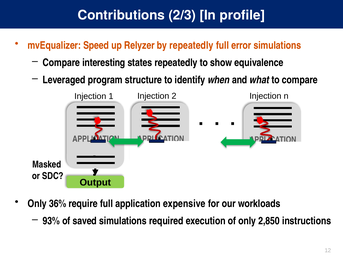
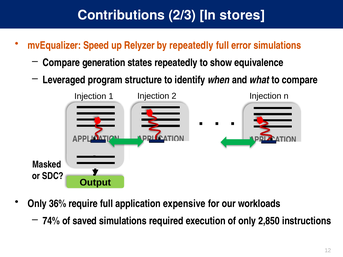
profile: profile -> stores
interesting: interesting -> generation
93%: 93% -> 74%
